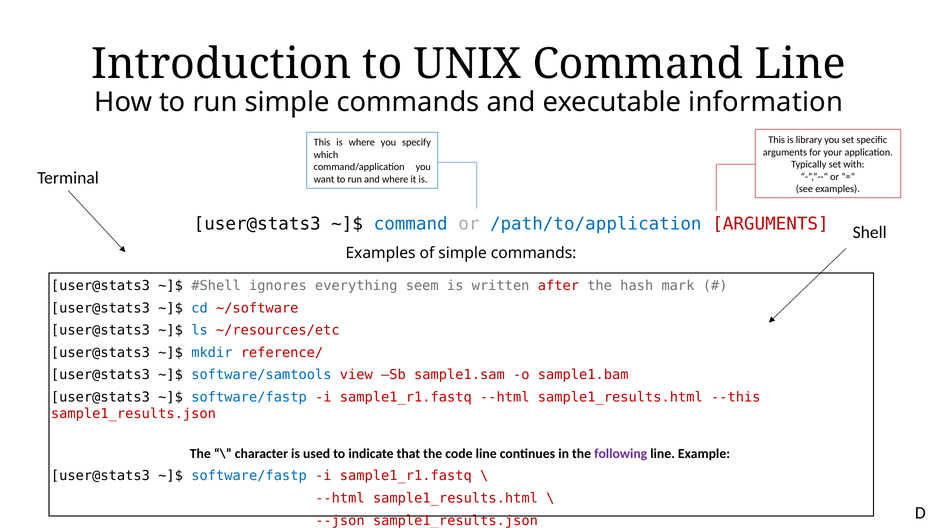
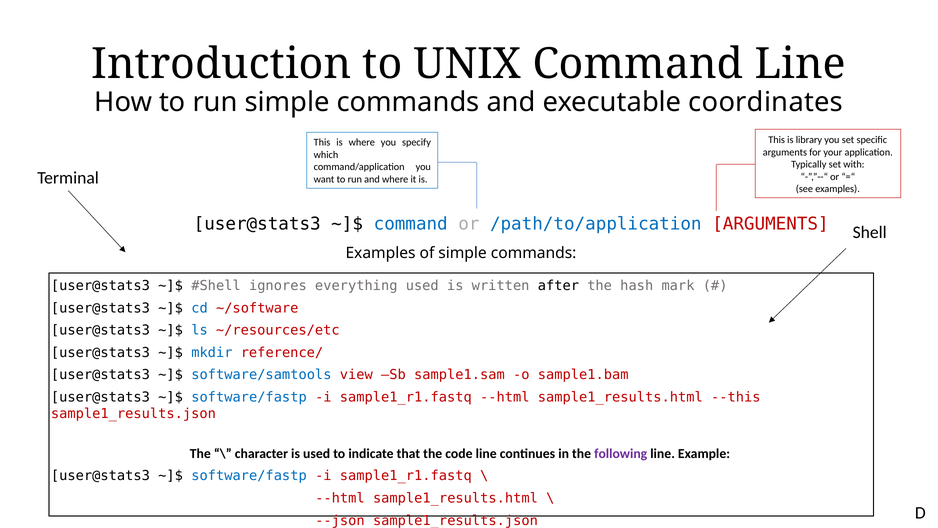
information: information -> coordinates
everything seem: seem -> used
after colour: red -> black
